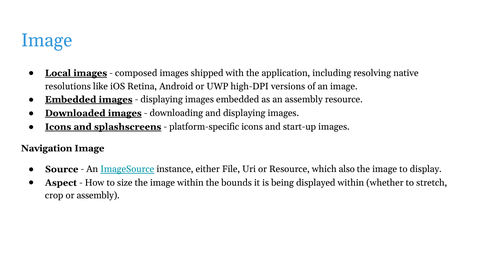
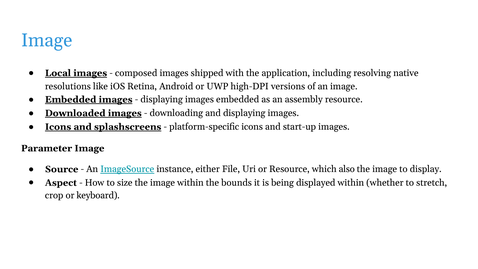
Navigation: Navigation -> Parameter
or assembly: assembly -> keyboard
